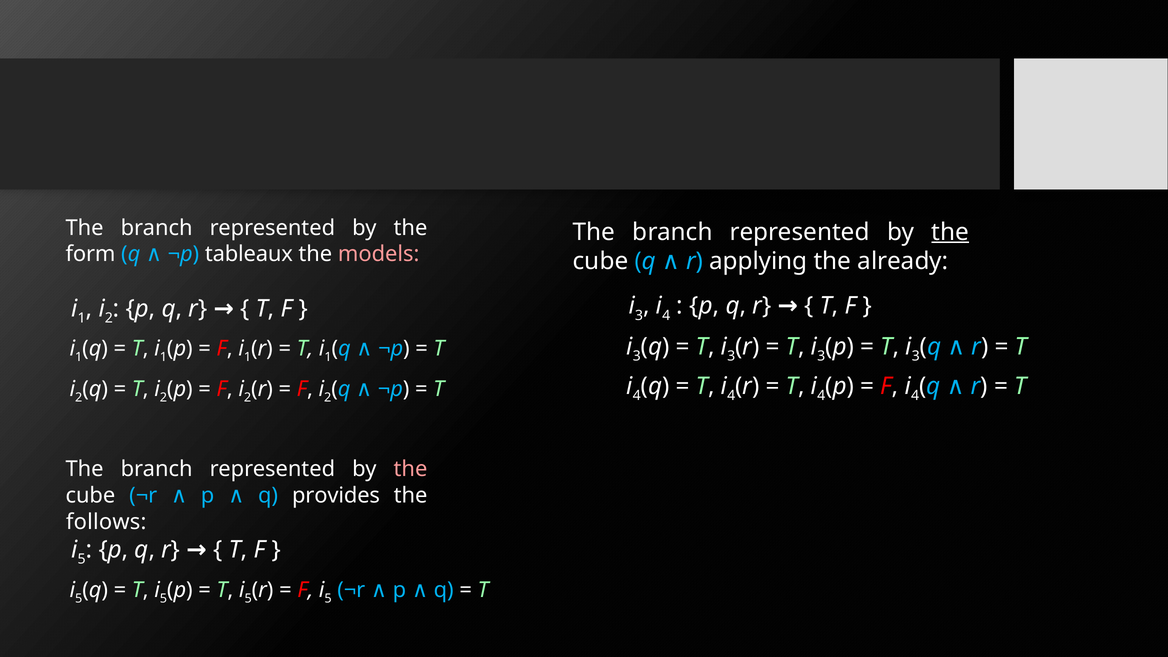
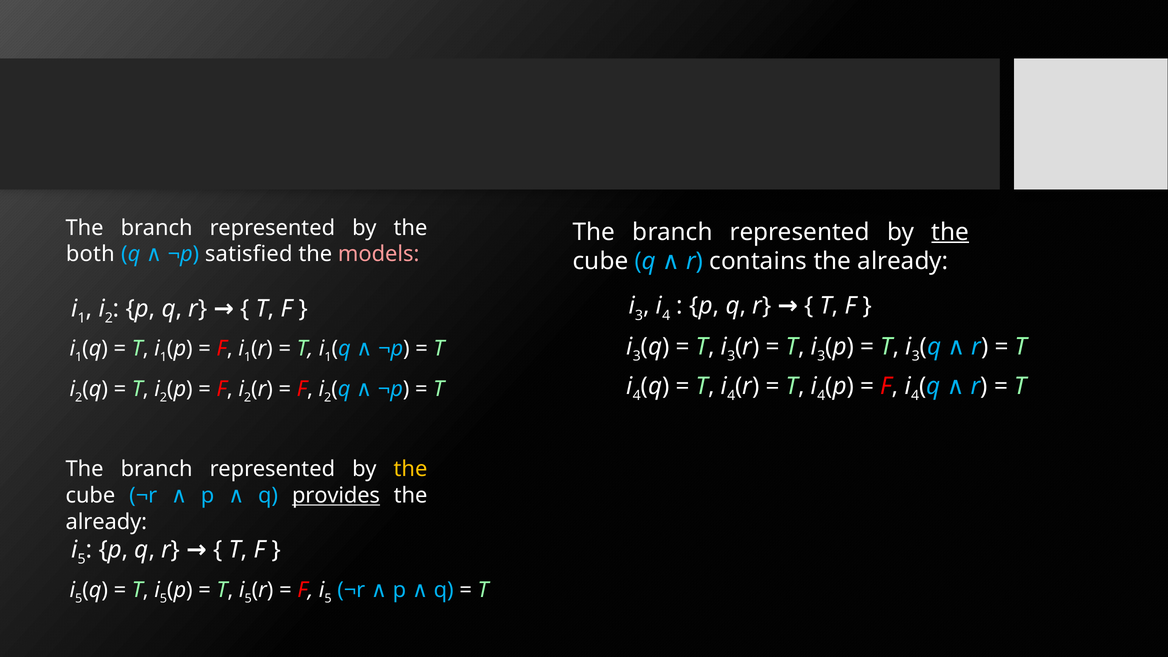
tableaux: tableaux -> satisfied
form: form -> both
applying: applying -> contains
the at (410, 469) colour: pink -> yellow
provides underline: none -> present
follows at (106, 522): follows -> already
